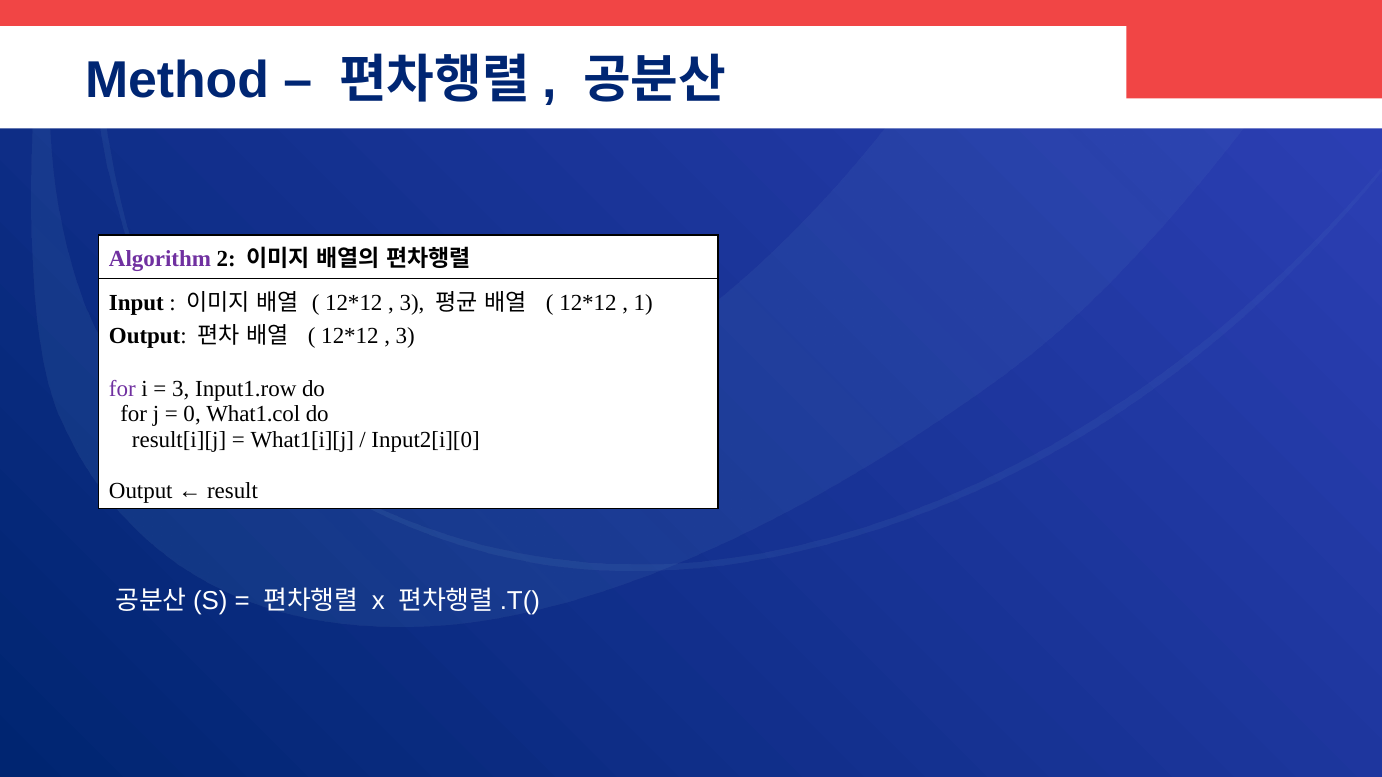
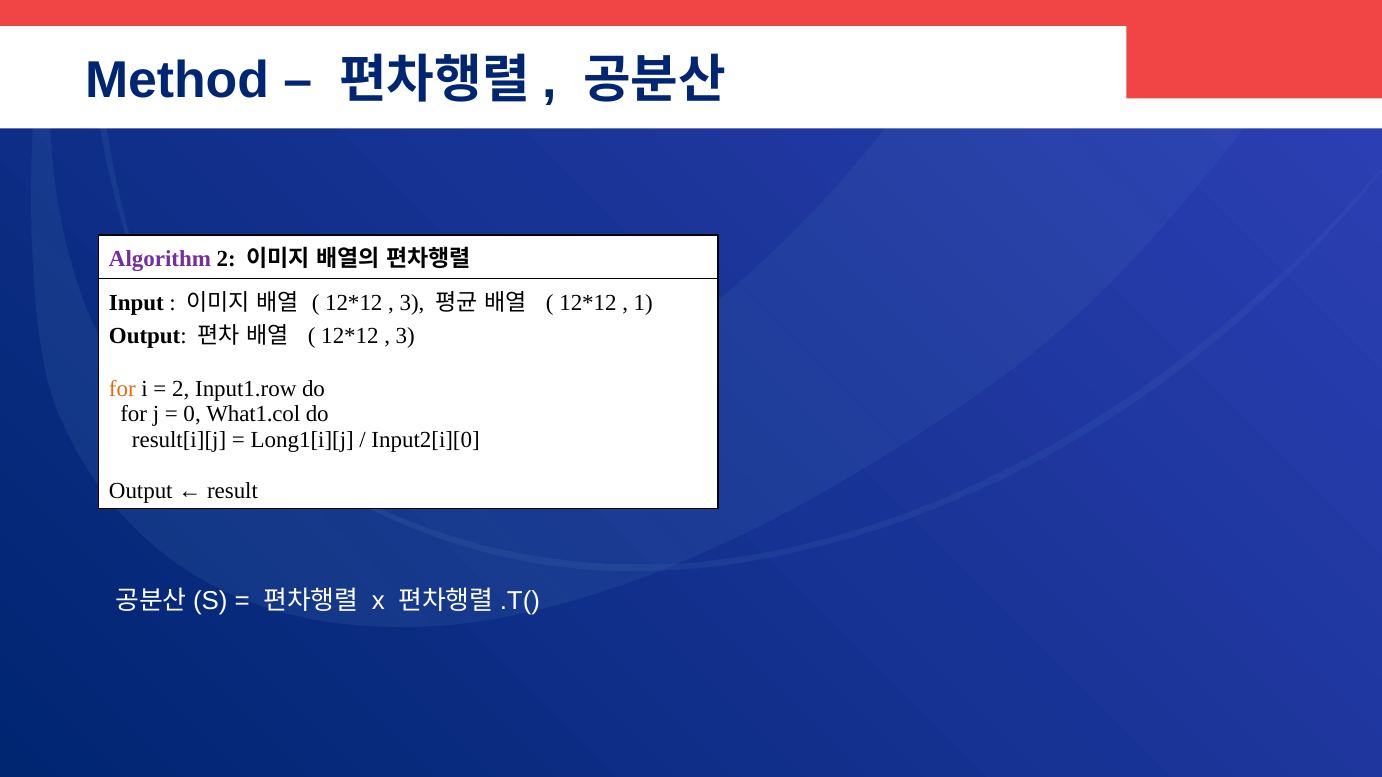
for at (122, 389) colour: purple -> orange
3 at (181, 389): 3 -> 2
What1[i][j: What1[i][j -> Long1[i][j
